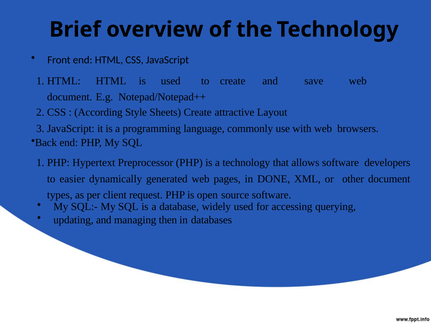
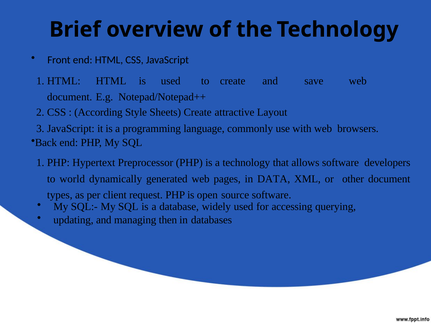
easier: easier -> world
DONE: DONE -> DATA
